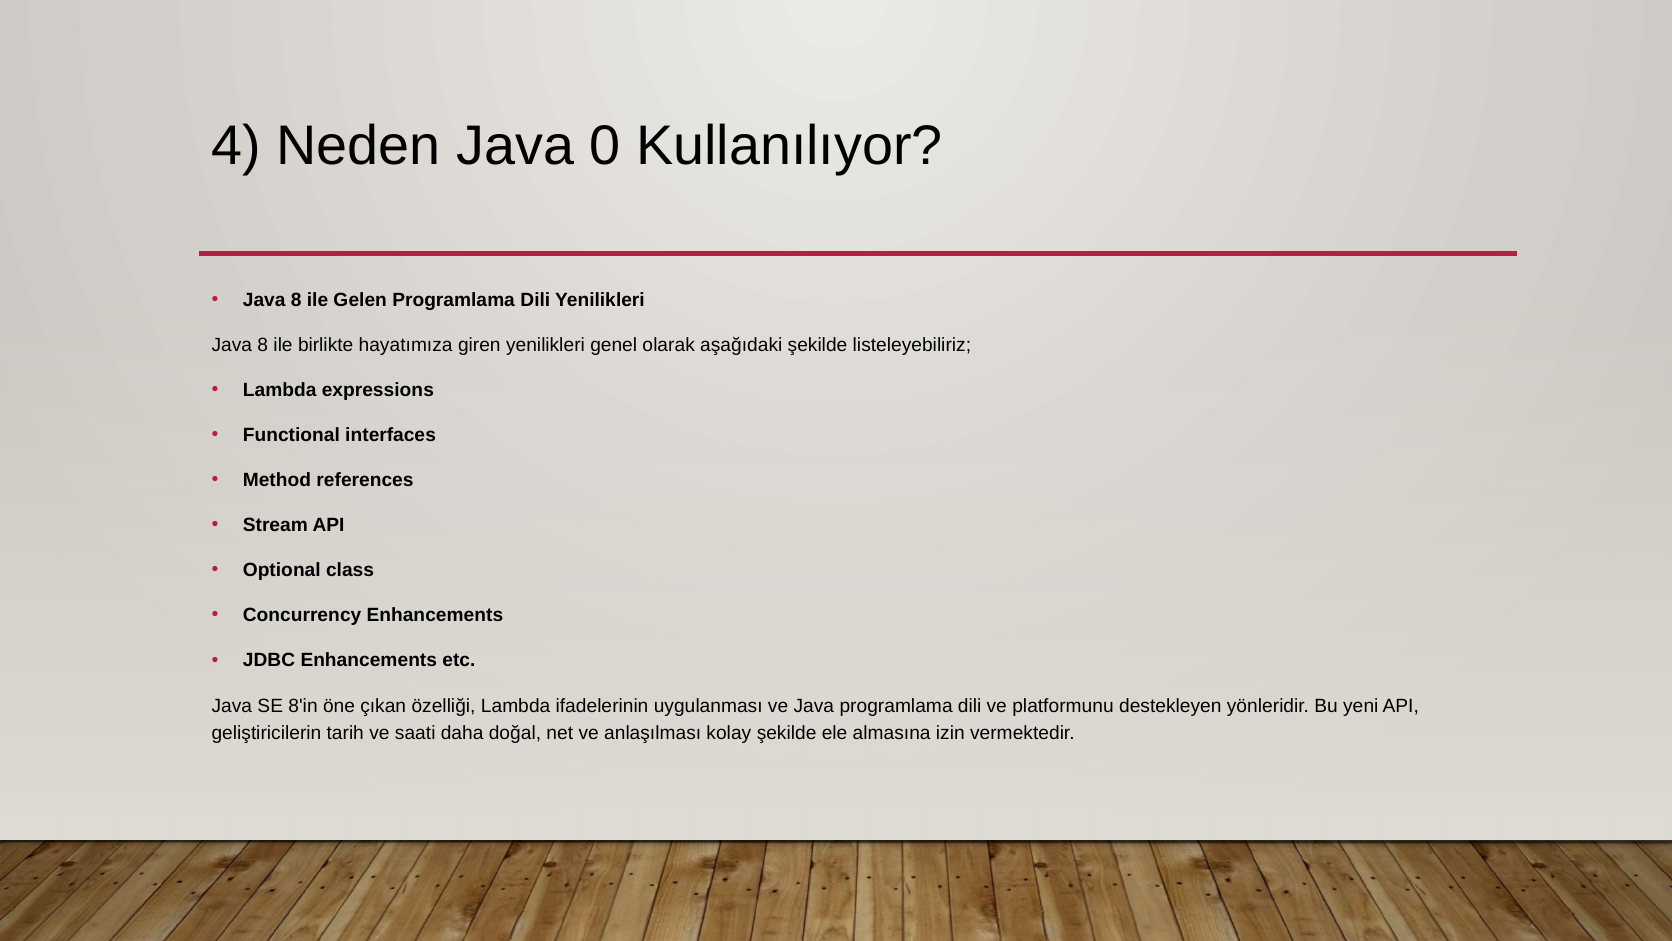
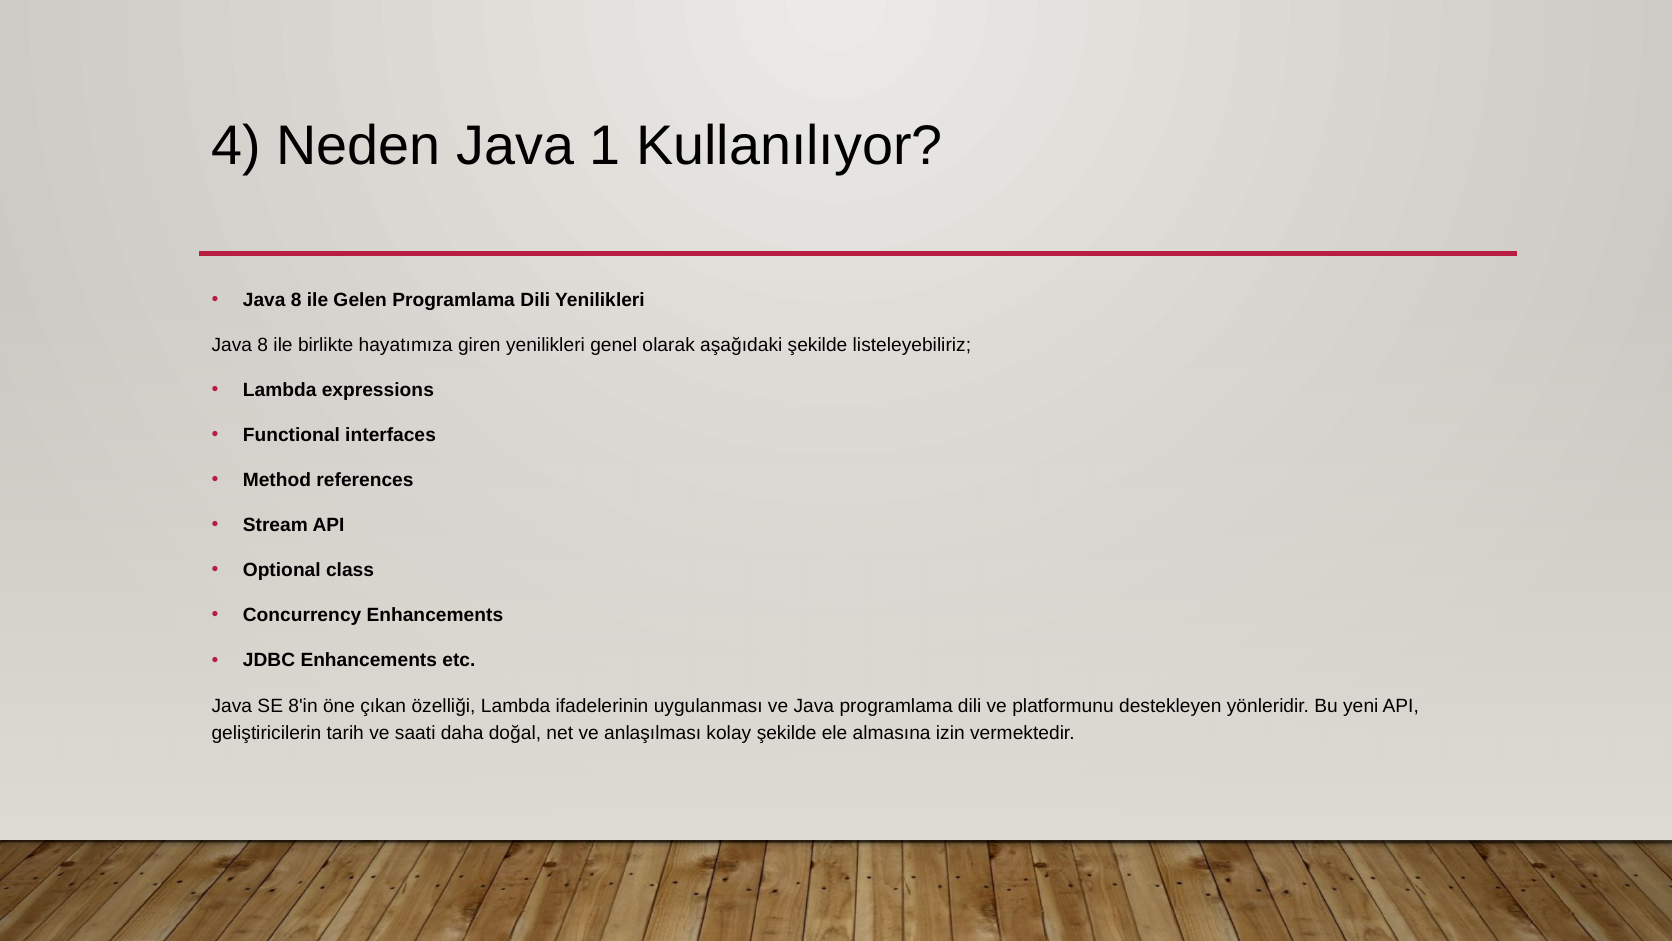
0: 0 -> 1
